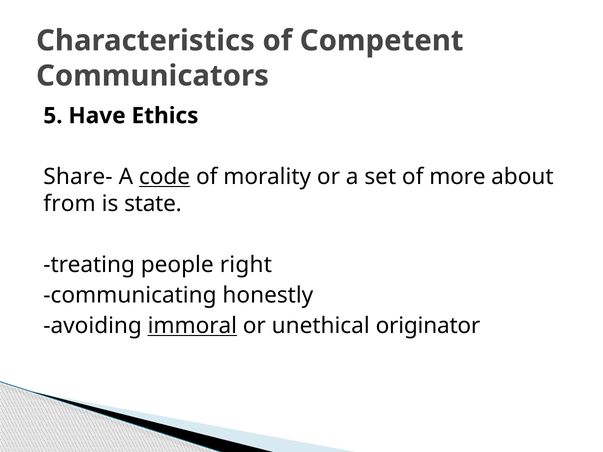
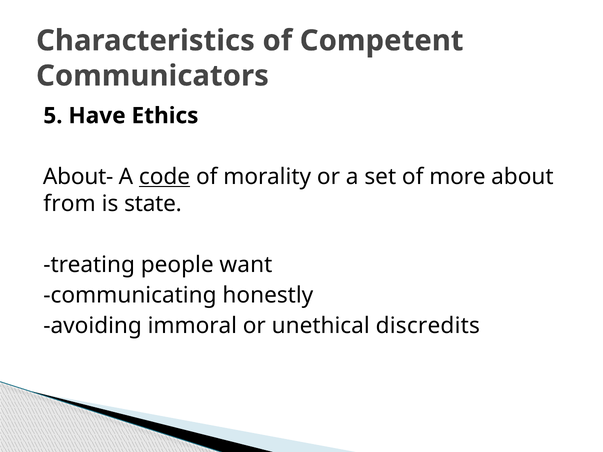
Share-: Share- -> About-
right: right -> want
immoral underline: present -> none
originator: originator -> discredits
